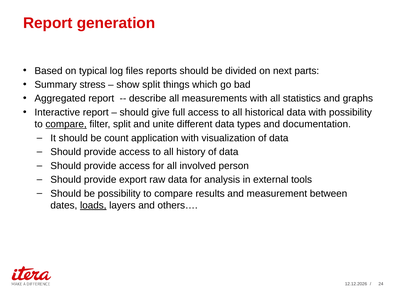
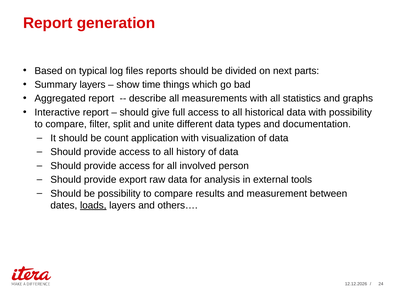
Summary stress: stress -> layers
show split: split -> time
compare at (66, 124) underline: present -> none
